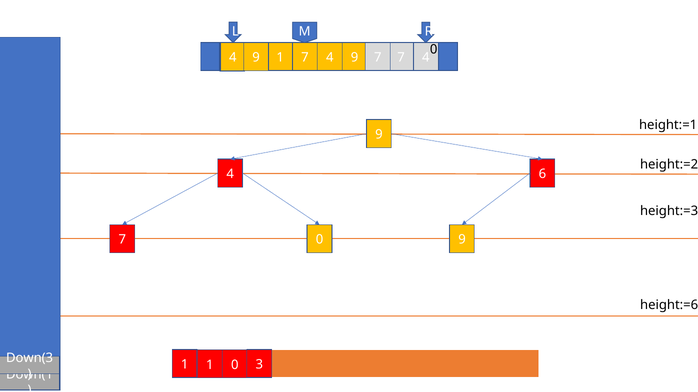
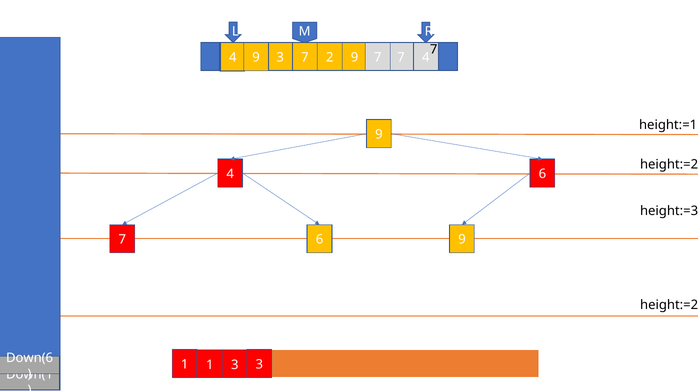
0 at (434, 50): 0 -> 7
1 at (280, 58): 1 -> 3
4 at (330, 58): 4 -> 2
7 0: 0 -> 6
height:=6 at (669, 305): height:=6 -> height:=2
Down(3: Down(3 -> Down(6
1 1 0: 0 -> 3
